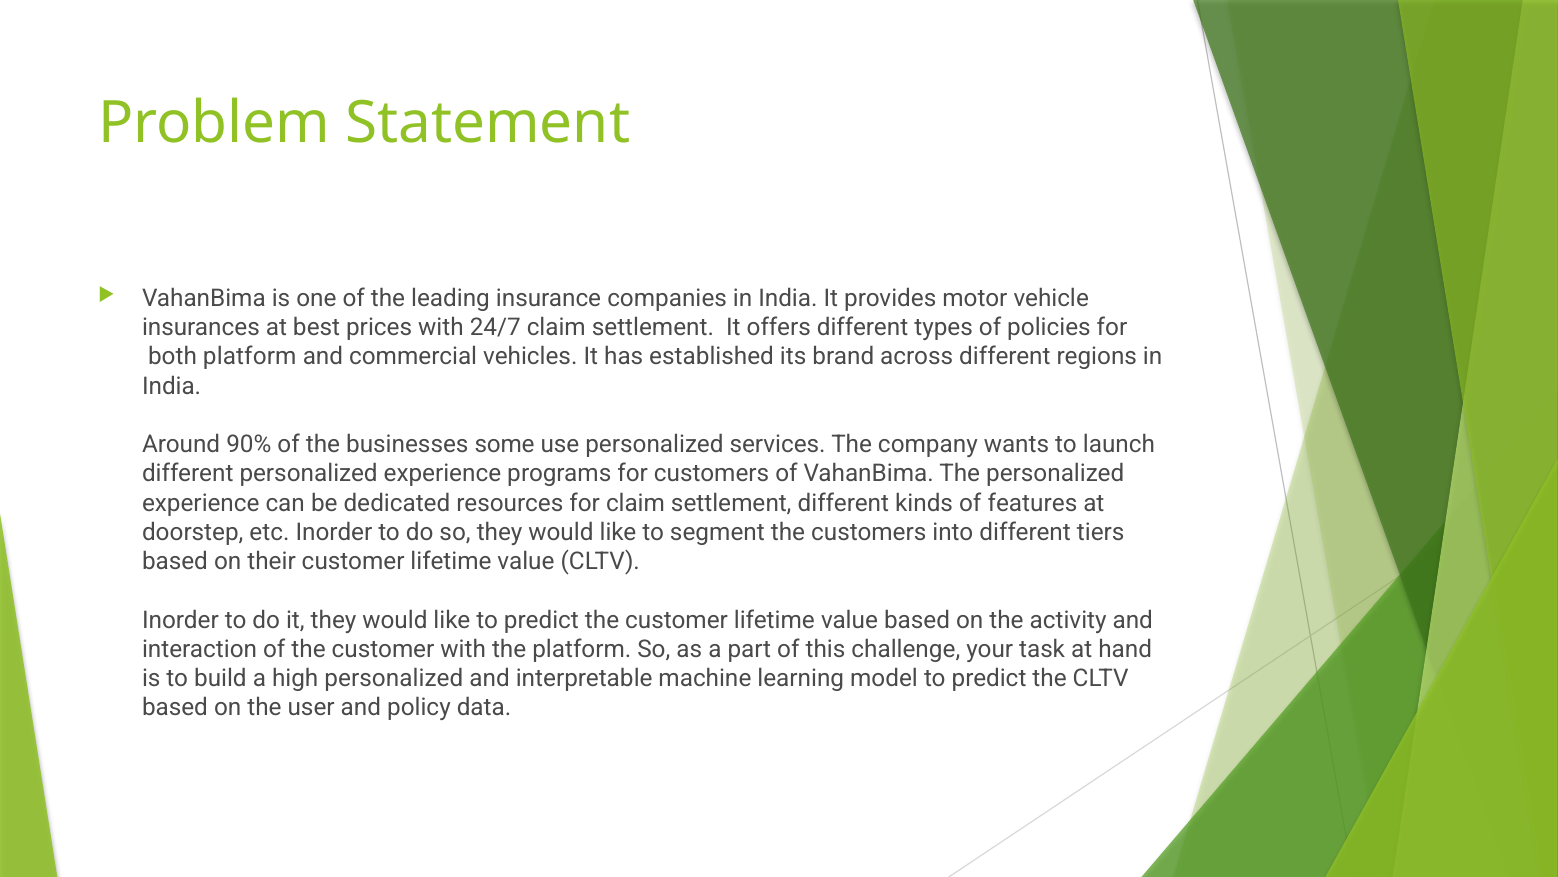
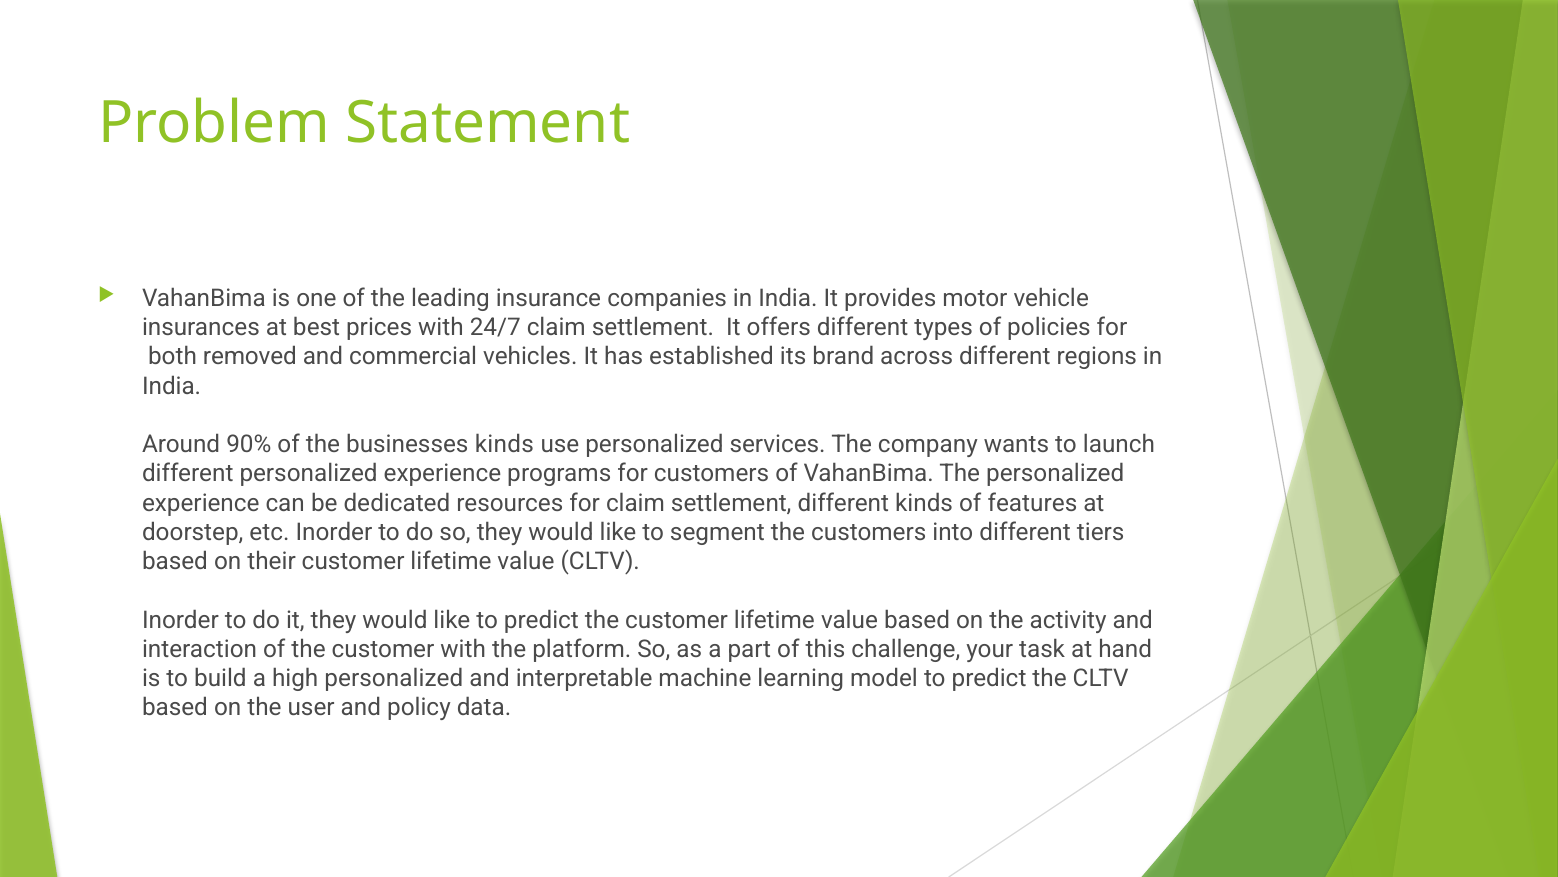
both platform: platform -> removed
businesses some: some -> kinds
